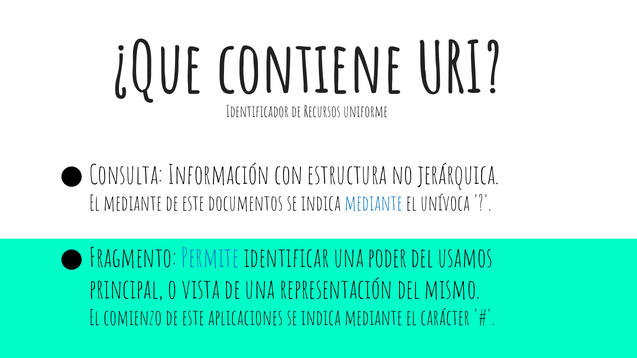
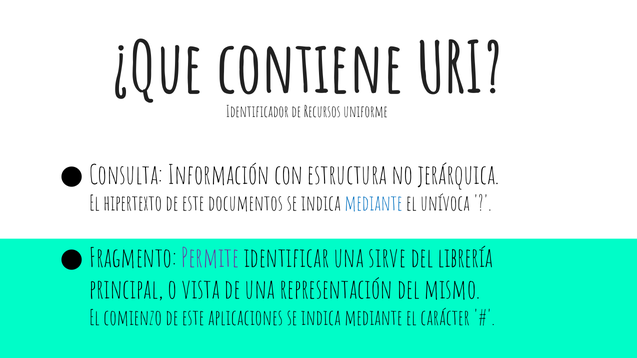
El mediante: mediante -> hipertexto
Permite colour: blue -> purple
poder: poder -> sirve
usamos: usamos -> librería
